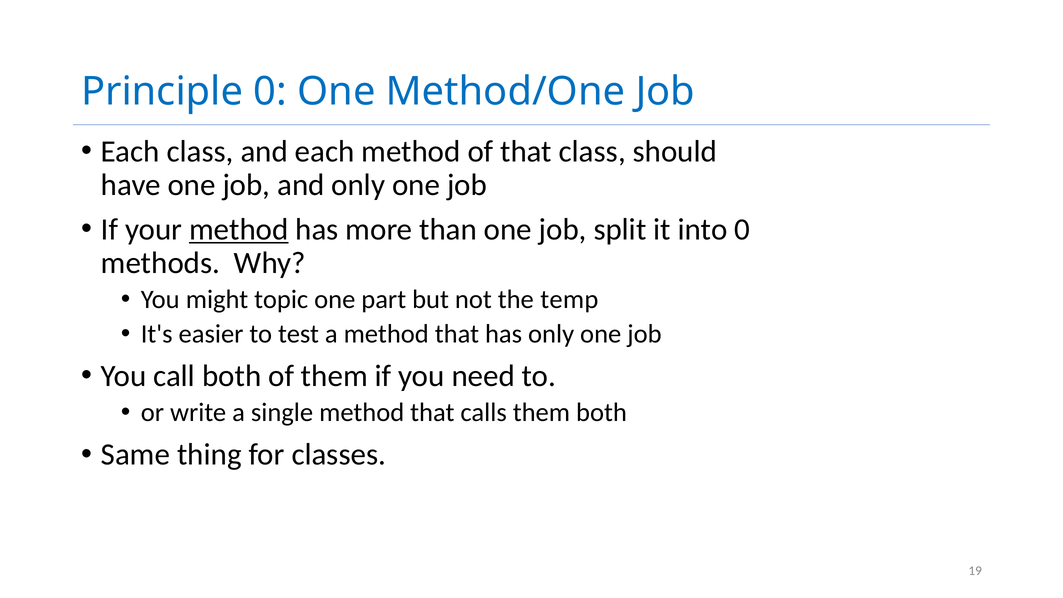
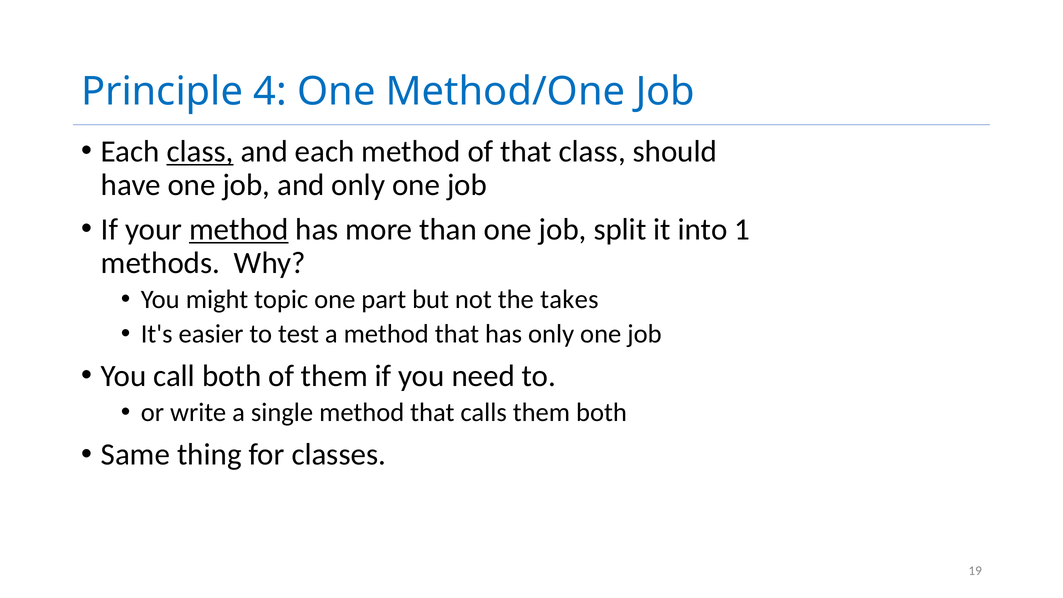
Principle 0: 0 -> 4
class at (200, 151) underline: none -> present
into 0: 0 -> 1
temp: temp -> takes
